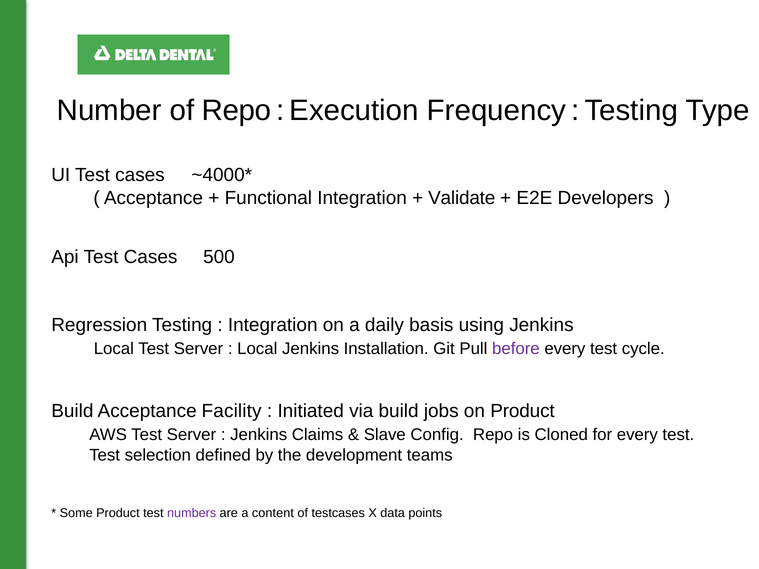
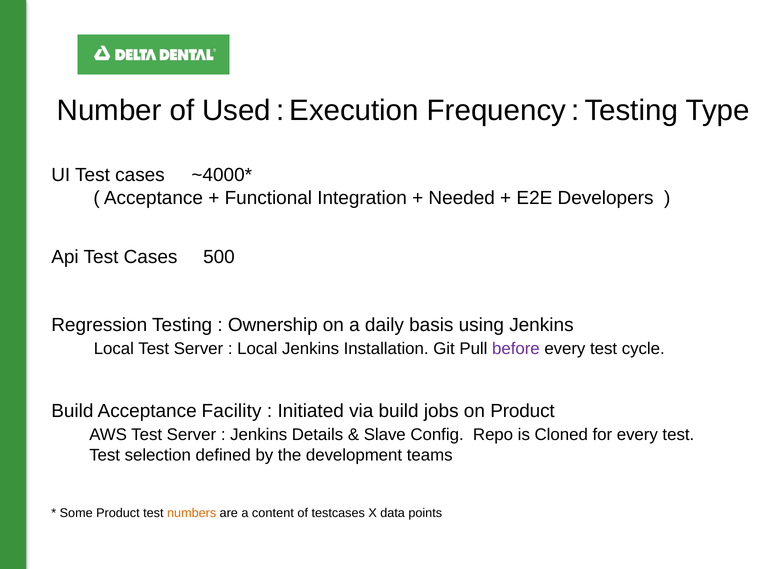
of Repo: Repo -> Used
Validate: Validate -> Needed
Integration at (273, 325): Integration -> Ownership
Claims: Claims -> Details
numbers colour: purple -> orange
